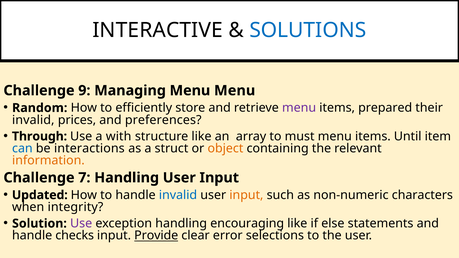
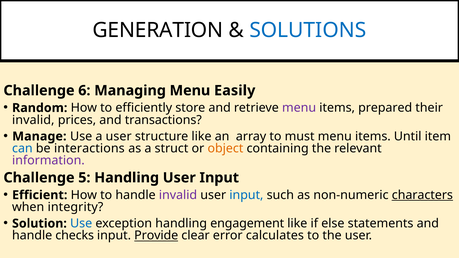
INTERACTIVE: INTERACTIVE -> GENERATION
9: 9 -> 6
Menu Menu: Menu -> Easily
preferences: preferences -> transactions
Through: Through -> Manage
a with: with -> user
information colour: orange -> purple
7: 7 -> 5
Updated: Updated -> Efficient
invalid at (178, 195) colour: blue -> purple
input at (246, 195) colour: orange -> blue
characters underline: none -> present
Use at (81, 224) colour: purple -> blue
encouraging: encouraging -> engagement
selections: selections -> calculates
